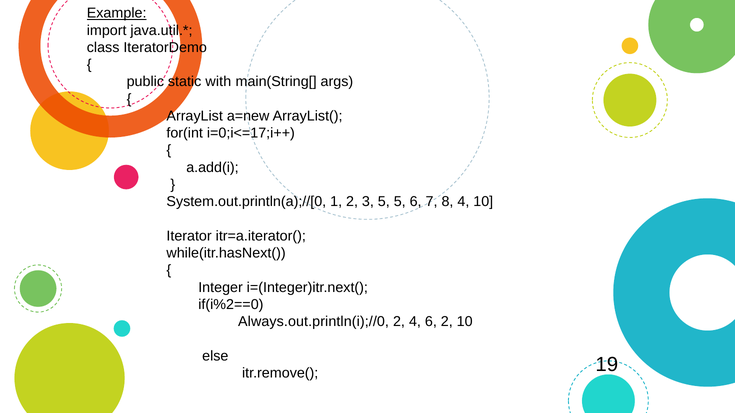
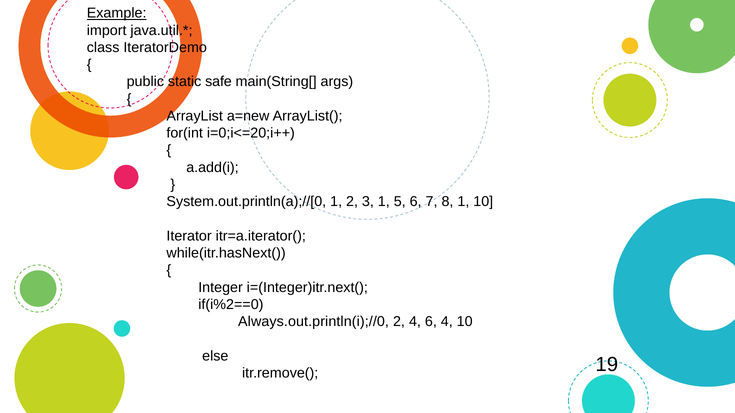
with: with -> safe
i=0;i<=17;i++: i=0;i<=17;i++ -> i=0;i<=20;i++
3 5: 5 -> 1
8 4: 4 -> 1
6 2: 2 -> 4
